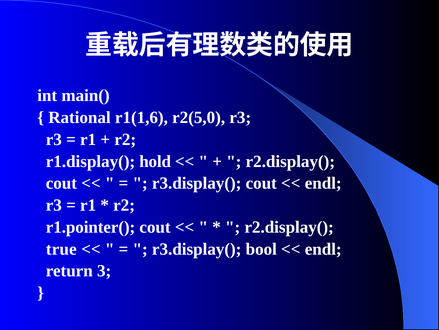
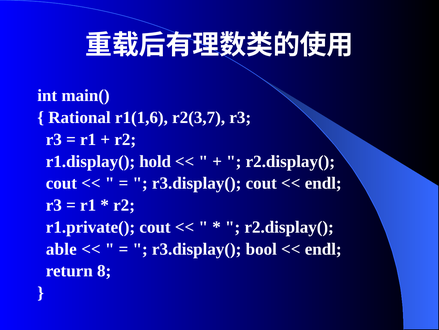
r2(5,0: r2(5,0 -> r2(3,7
r1.pointer(: r1.pointer( -> r1.private(
true: true -> able
3: 3 -> 8
